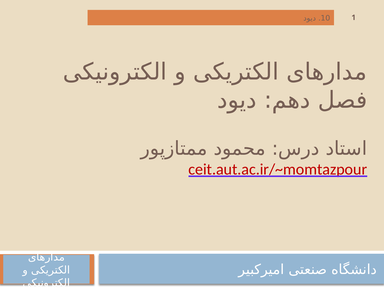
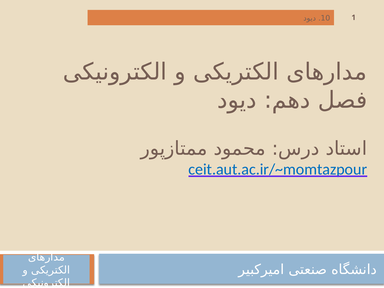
ceit.aut.ac.ir/~momtazpour colour: red -> blue
